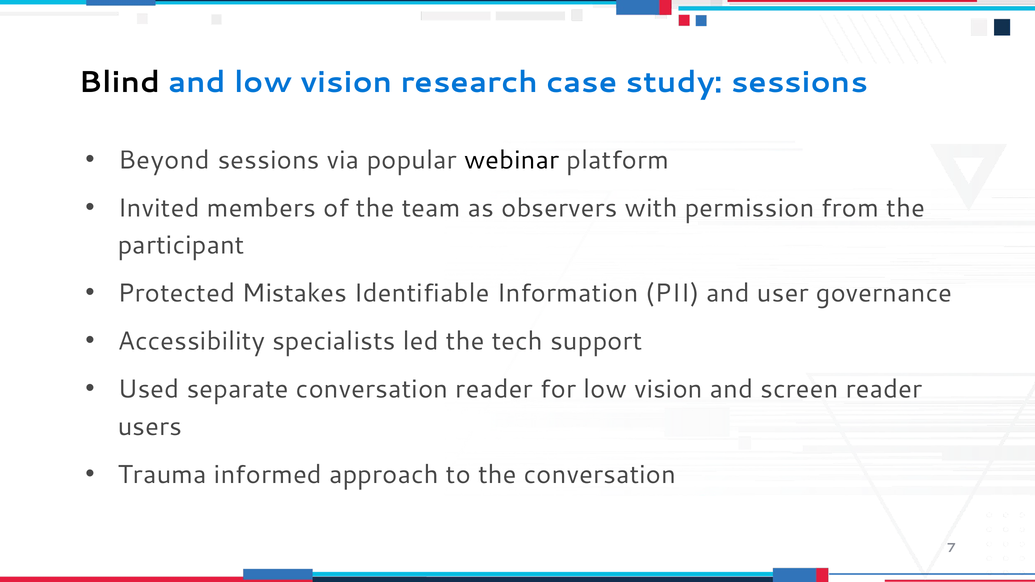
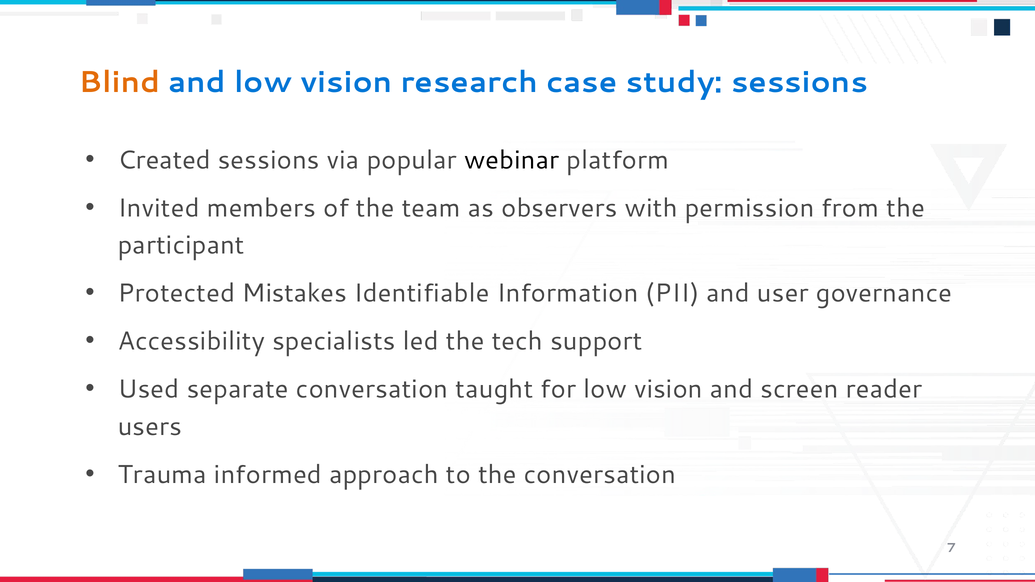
Blind colour: black -> orange
Beyond: Beyond -> Created
conversation reader: reader -> taught
